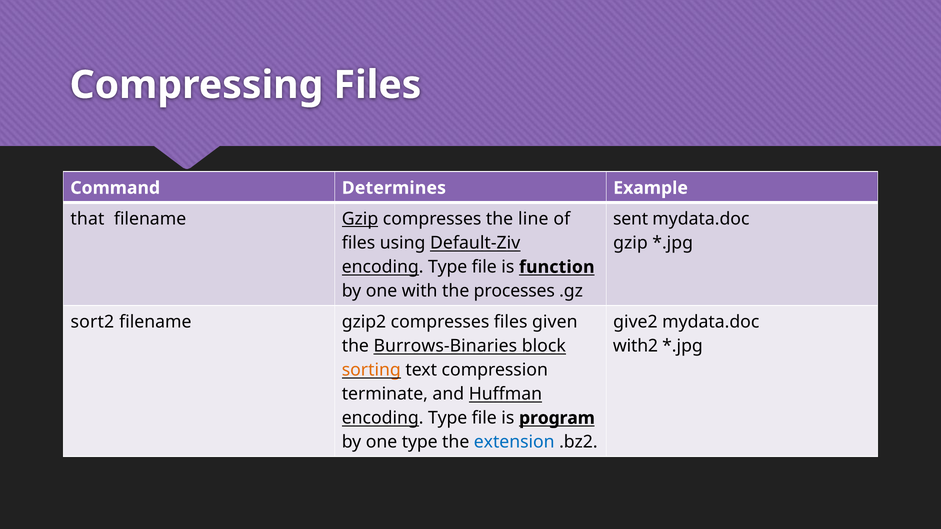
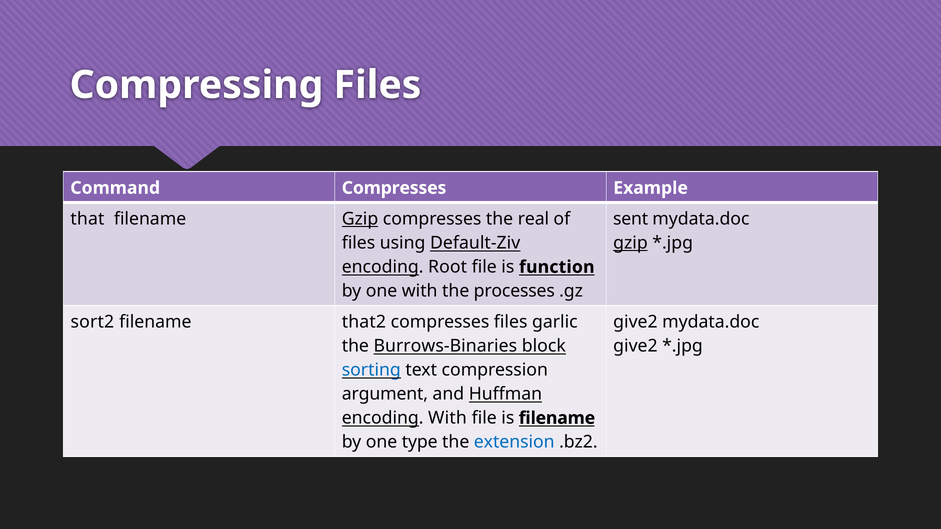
Command Determines: Determines -> Compresses
line: line -> real
gzip at (630, 243) underline: none -> present
Type at (448, 267): Type -> Root
gzip2: gzip2 -> that2
given: given -> garlic
with2 at (636, 346): with2 -> give2
sorting colour: orange -> blue
terminate: terminate -> argument
Type at (448, 418): Type -> With
is program: program -> filename
